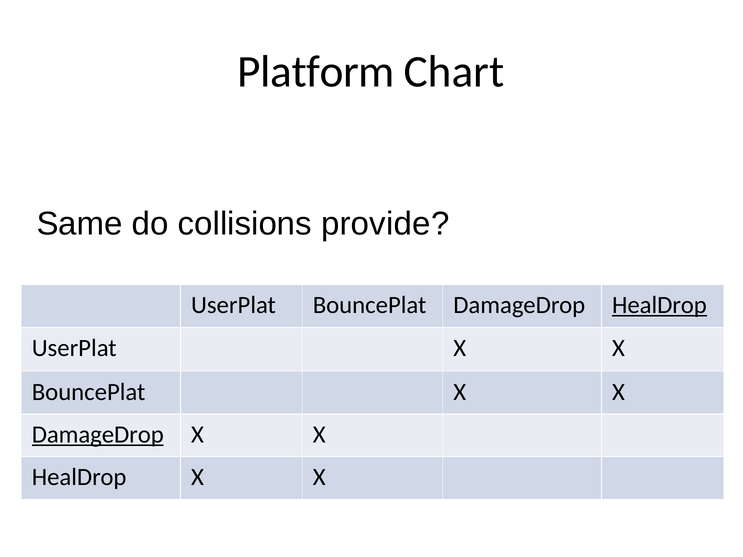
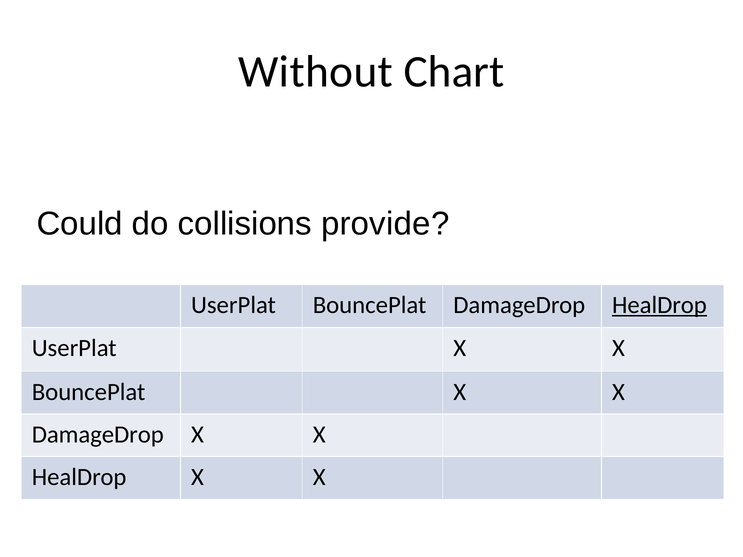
Platform: Platform -> Without
Same: Same -> Could
DamageDrop at (98, 435) underline: present -> none
